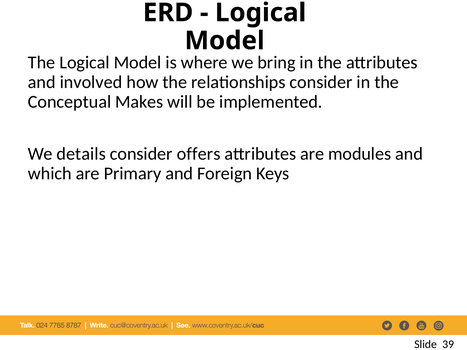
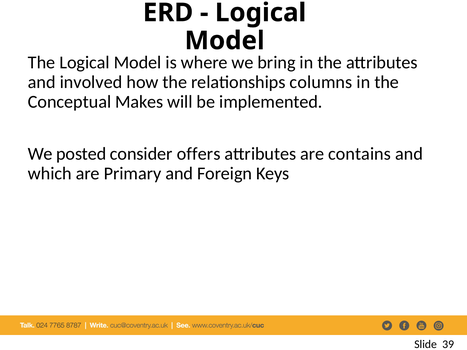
relationships consider: consider -> columns
details: details -> posted
modules: modules -> contains
